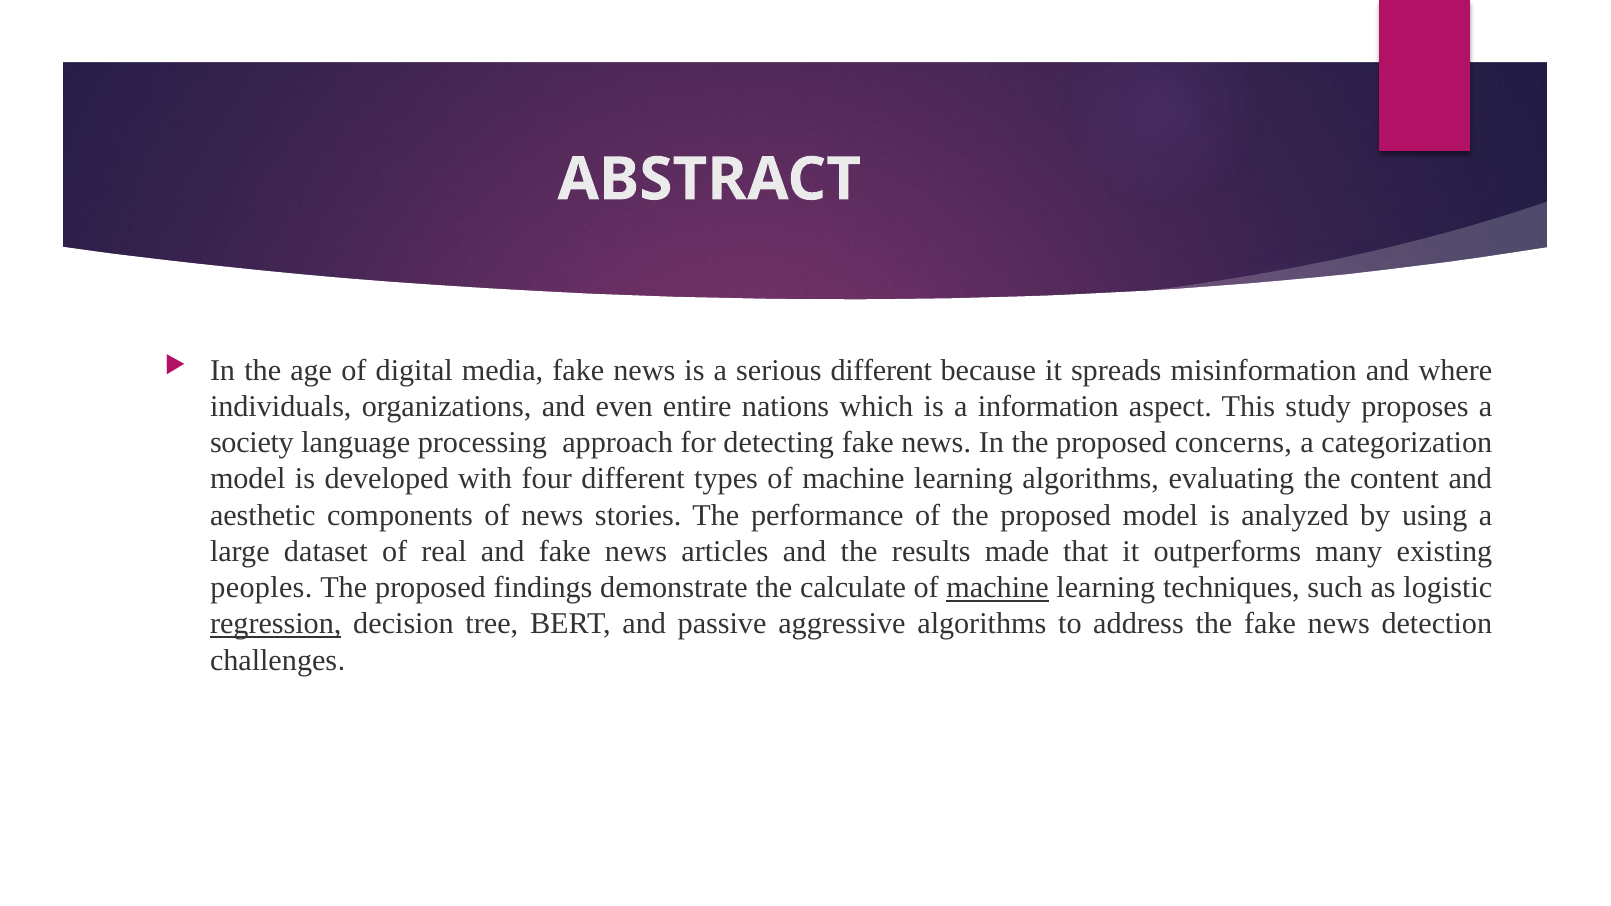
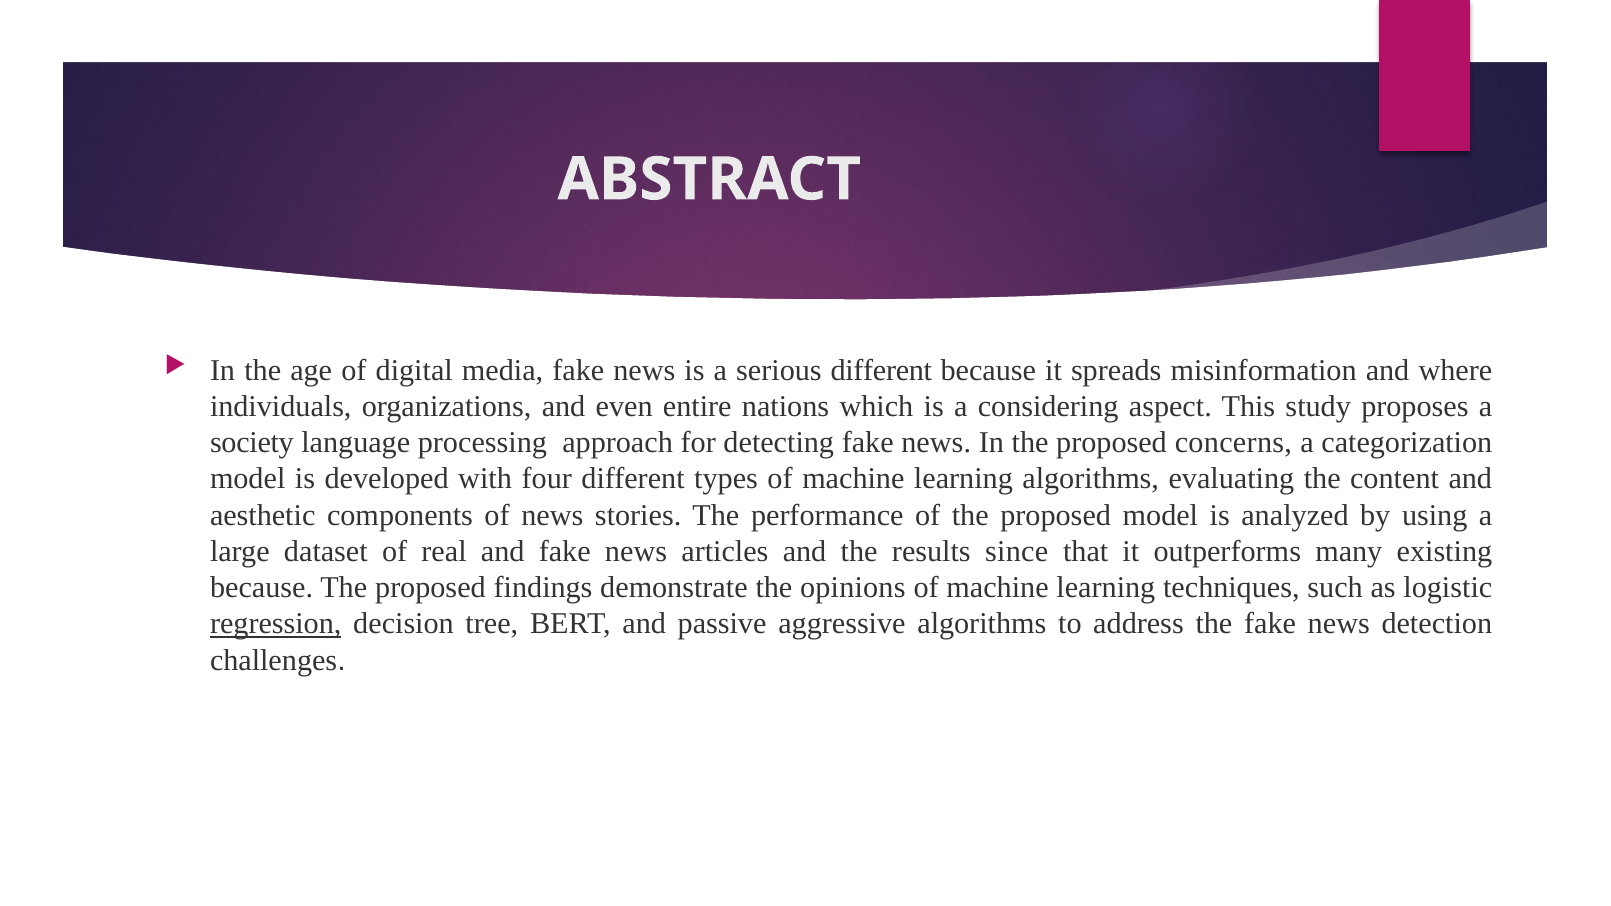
information: information -> considering
made: made -> since
peoples at (261, 588): peoples -> because
calculate: calculate -> opinions
machine at (998, 588) underline: present -> none
